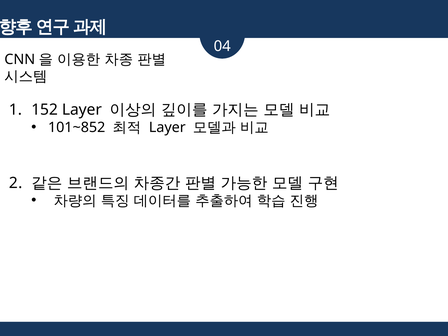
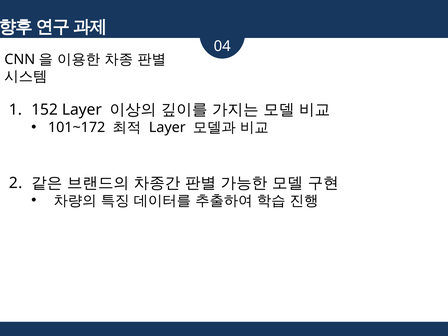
101~852: 101~852 -> 101~172
